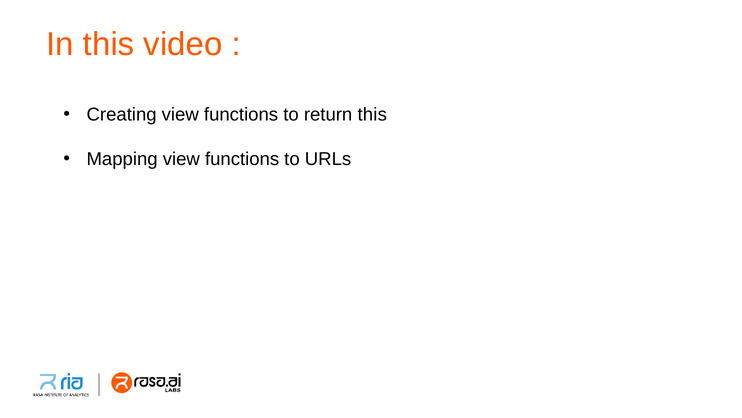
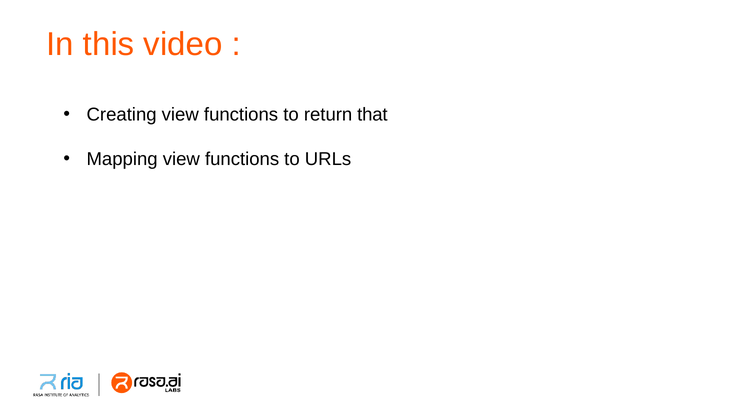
return this: this -> that
